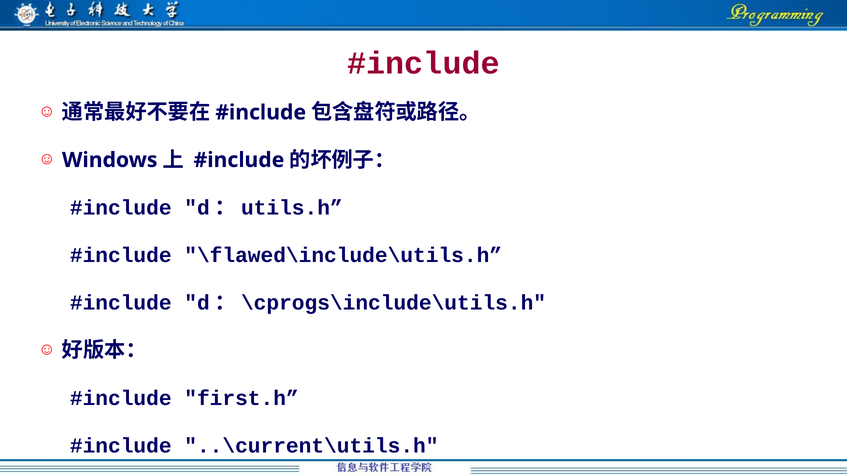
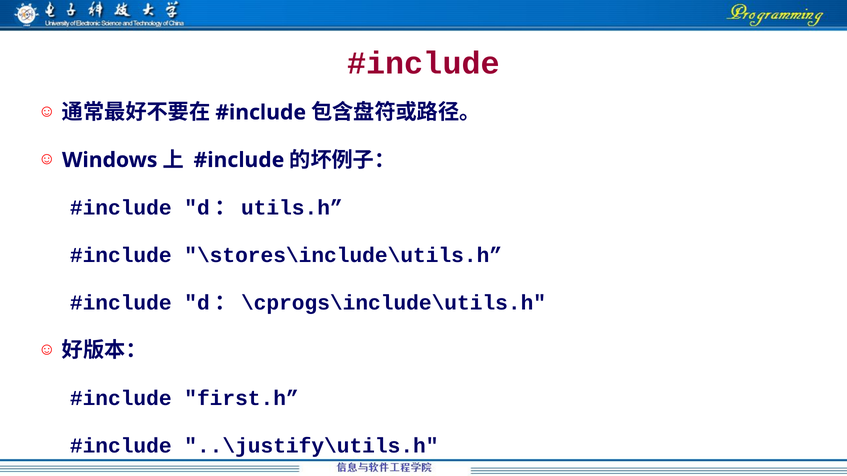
\flawed\include\utils.h: \flawed\include\utils.h -> \stores\include\utils.h
..\current\utils.h: ..\current\utils.h -> ..\justify\utils.h
